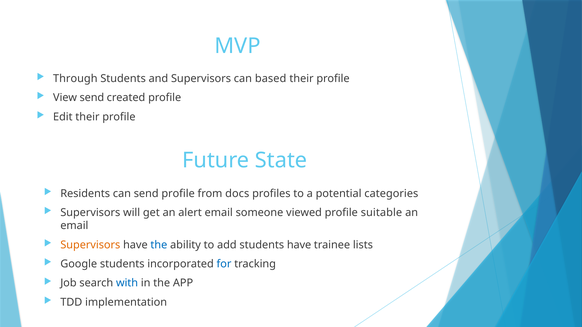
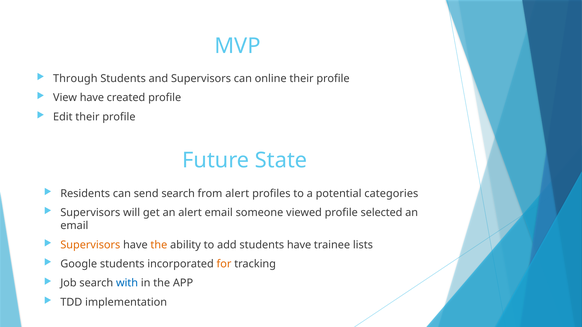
based: based -> online
View send: send -> have
send profile: profile -> search
from docs: docs -> alert
suitable: suitable -> selected
the at (159, 245) colour: blue -> orange
for colour: blue -> orange
